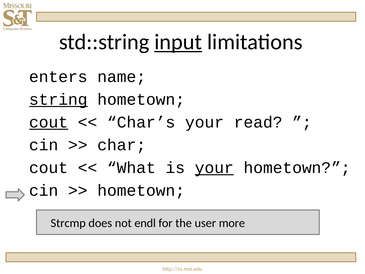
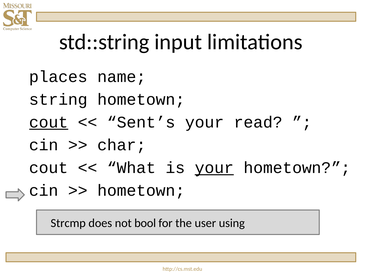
input underline: present -> none
enters: enters -> places
string underline: present -> none
Char’s: Char’s -> Sent’s
endl: endl -> bool
more: more -> using
